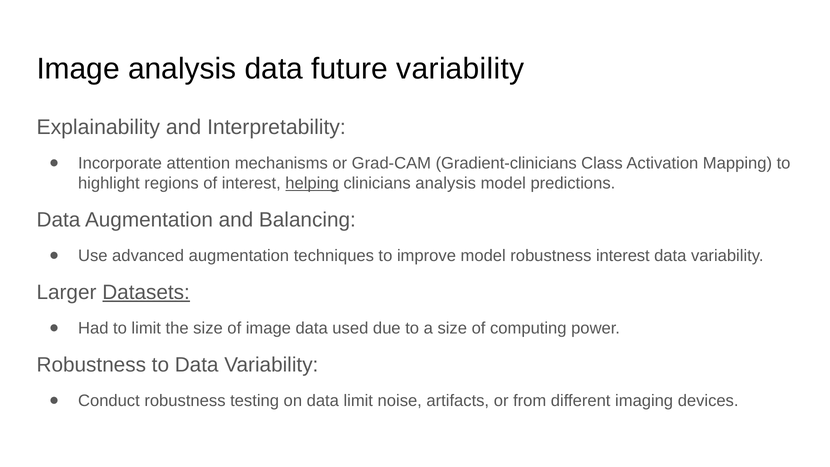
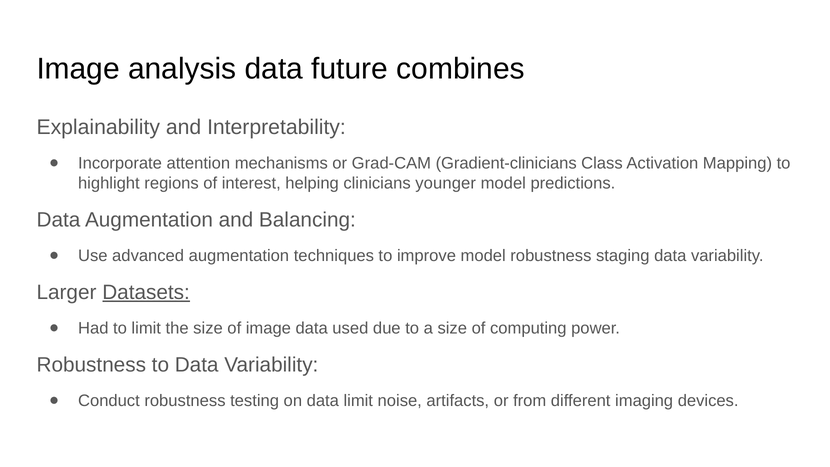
future variability: variability -> combines
helping underline: present -> none
clinicians analysis: analysis -> younger
robustness interest: interest -> staging
